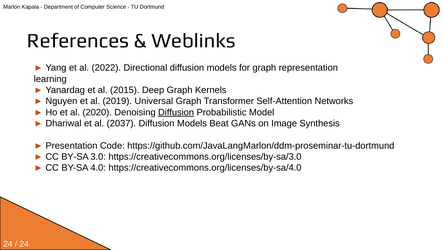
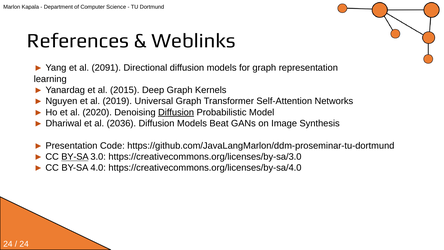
2022: 2022 -> 2091
2037: 2037 -> 2036
BY-SA at (75, 157) underline: none -> present
